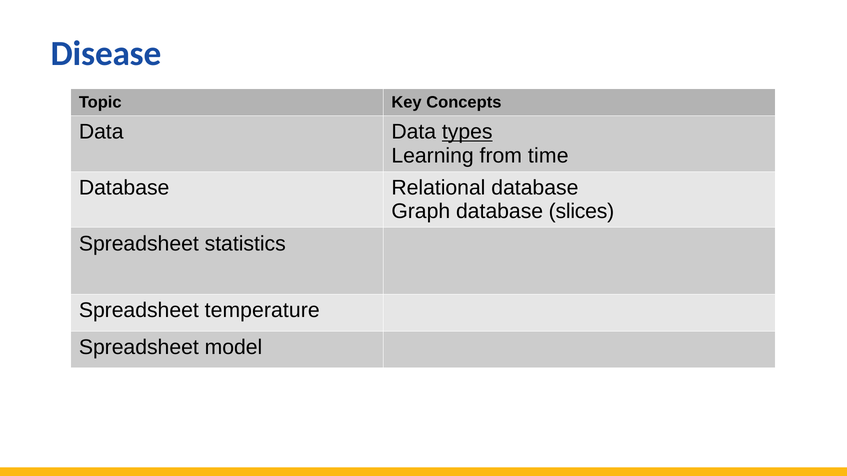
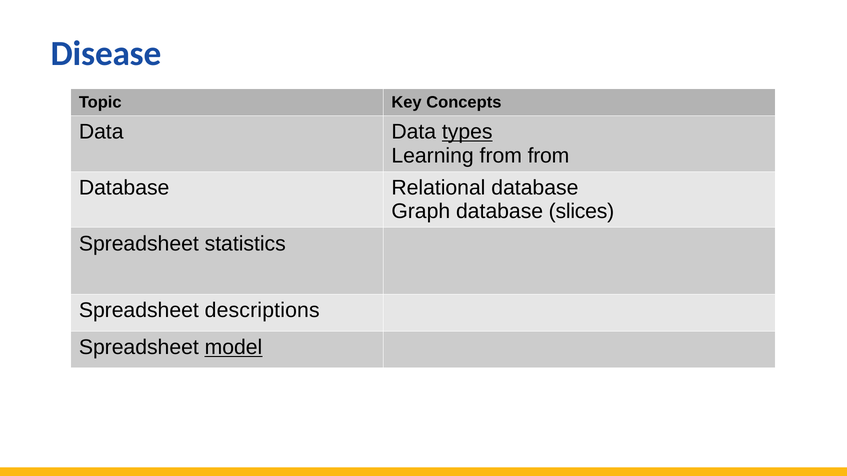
from time: time -> from
temperature: temperature -> descriptions
model underline: none -> present
